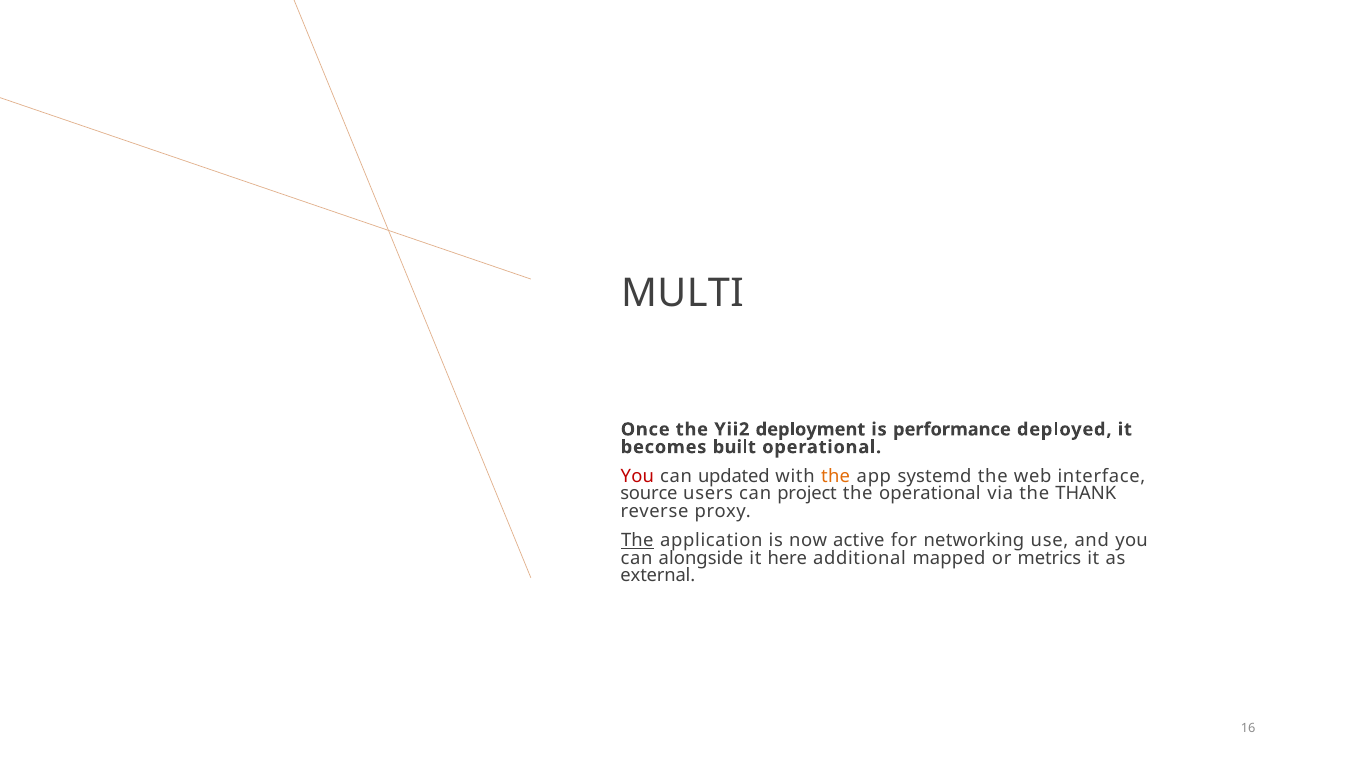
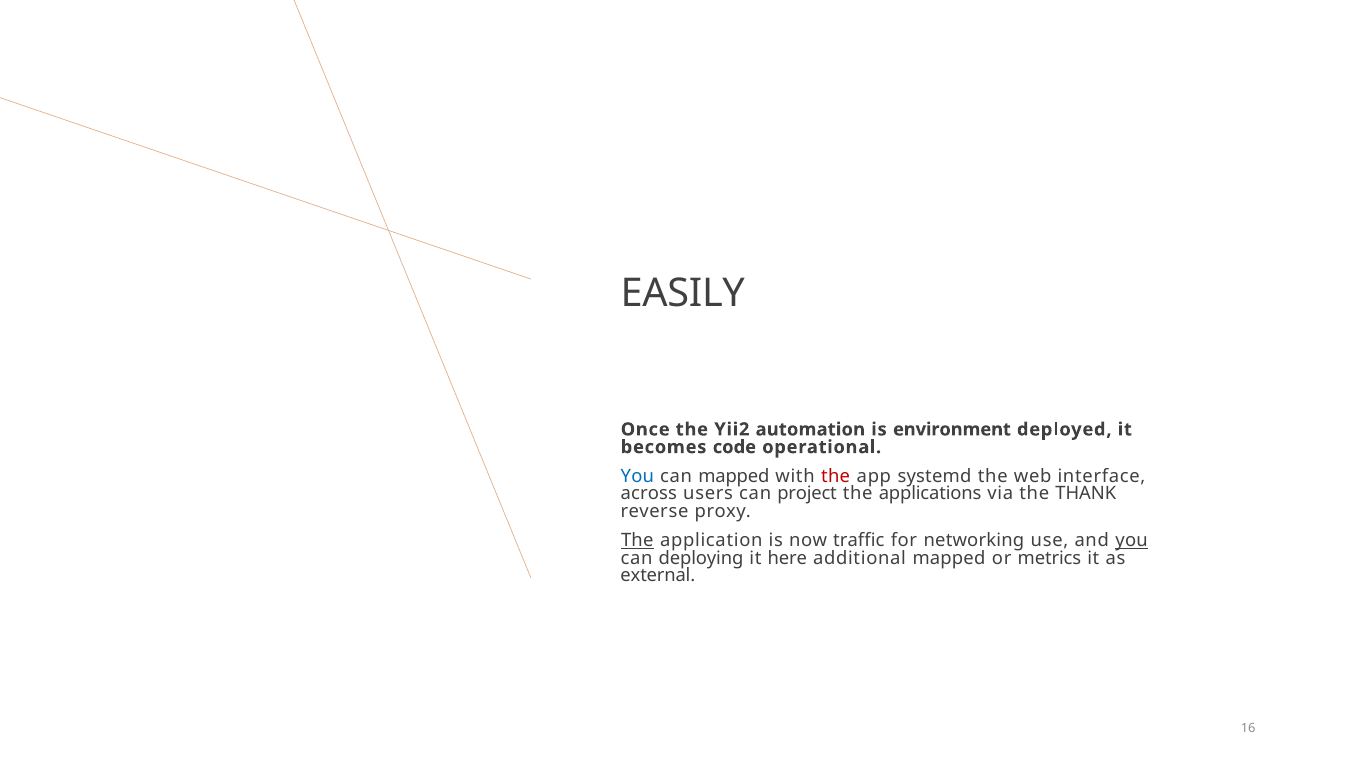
MULTI: MULTI -> EASILY
deployment: deployment -> automation
performance: performance -> environment
built: built -> code
You at (637, 476) colour: red -> blue
can updated: updated -> mapped
the at (836, 476) colour: orange -> red
source: source -> across
the operational: operational -> applications
active: active -> traffic
you at (1132, 541) underline: none -> present
alongside: alongside -> deploying
